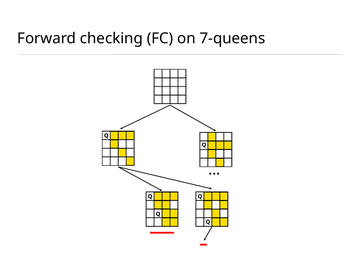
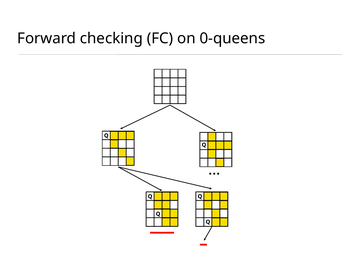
7-queens: 7-queens -> 0-queens
